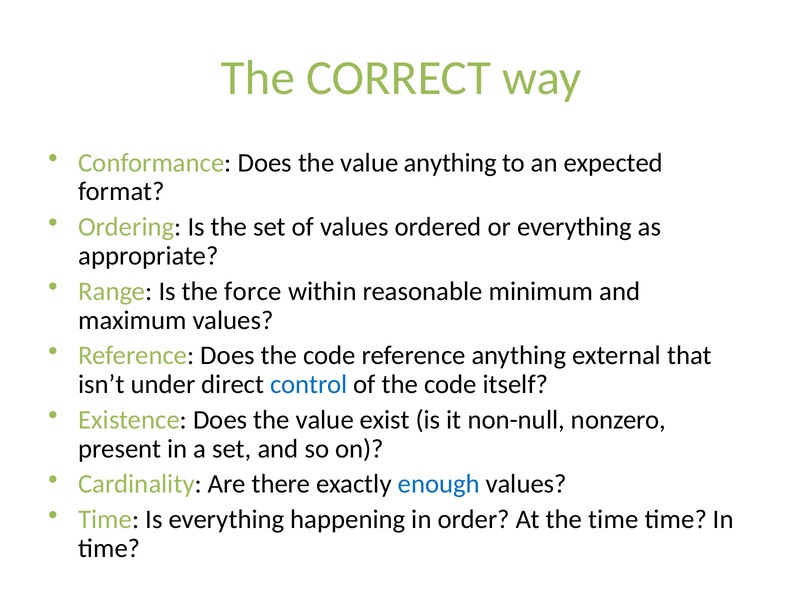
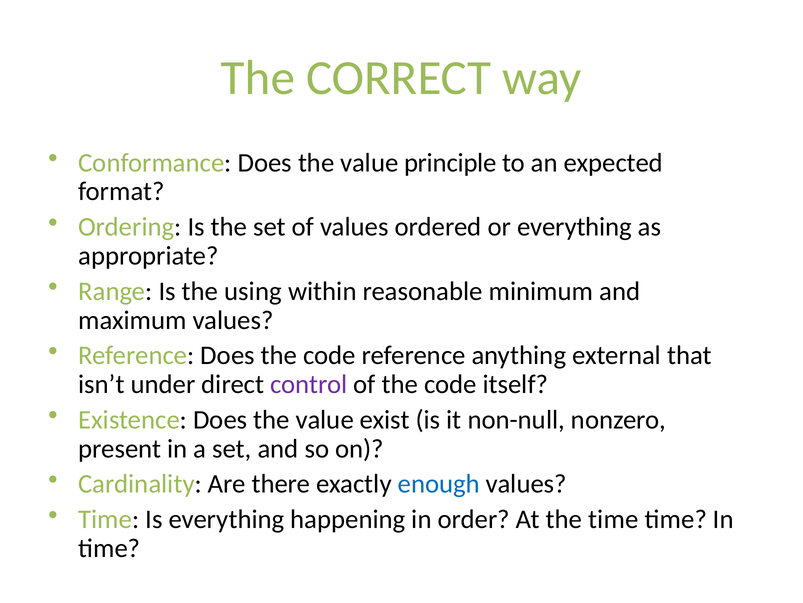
value anything: anything -> principle
force: force -> using
control colour: blue -> purple
